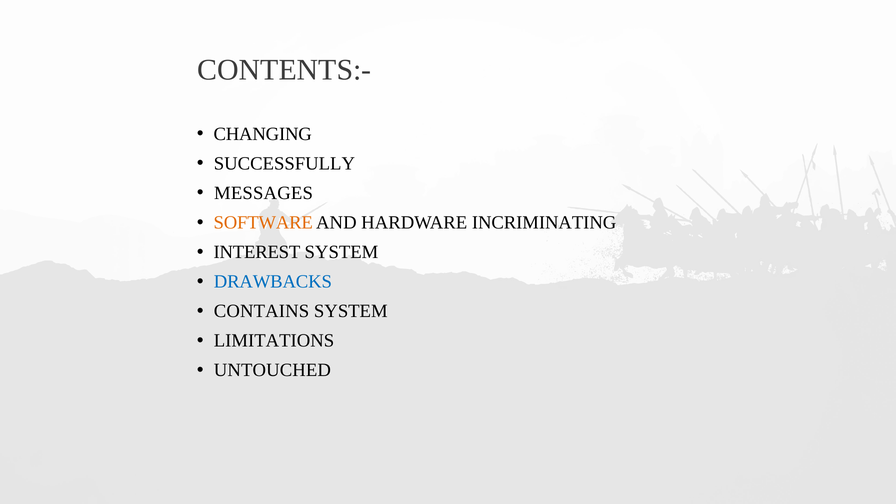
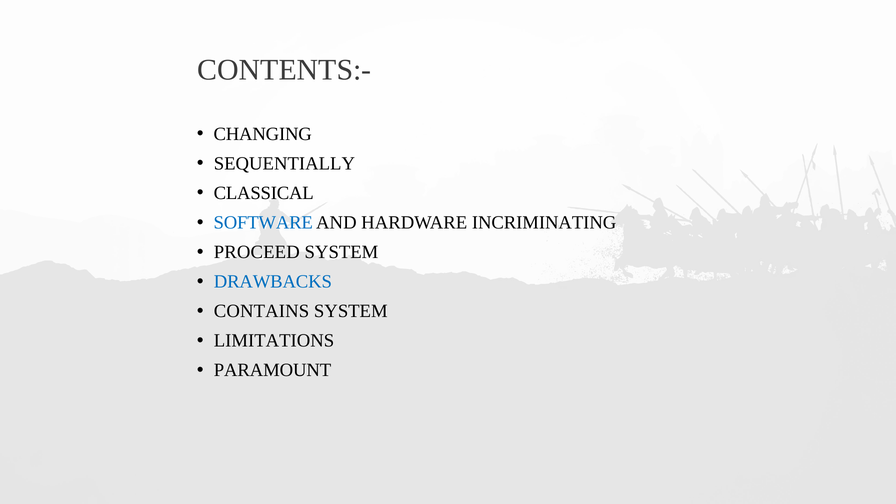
SUCCESSFULLY: SUCCESSFULLY -> SEQUENTIALLY
MESSAGES: MESSAGES -> CLASSICAL
SOFTWARE colour: orange -> blue
INTEREST: INTEREST -> PROCEED
UNTOUCHED: UNTOUCHED -> PARAMOUNT
